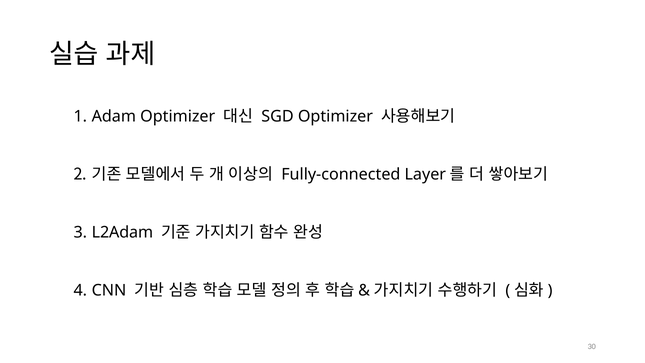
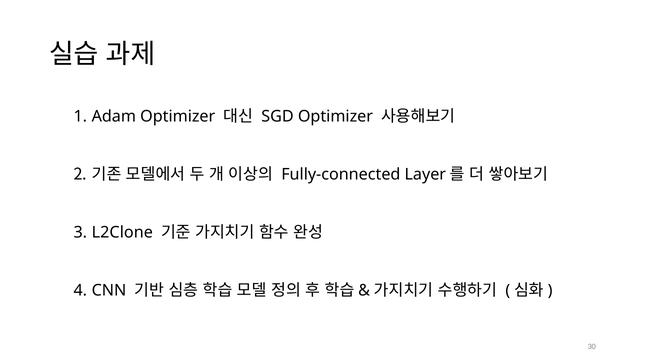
L2Adam: L2Adam -> L2Clone
